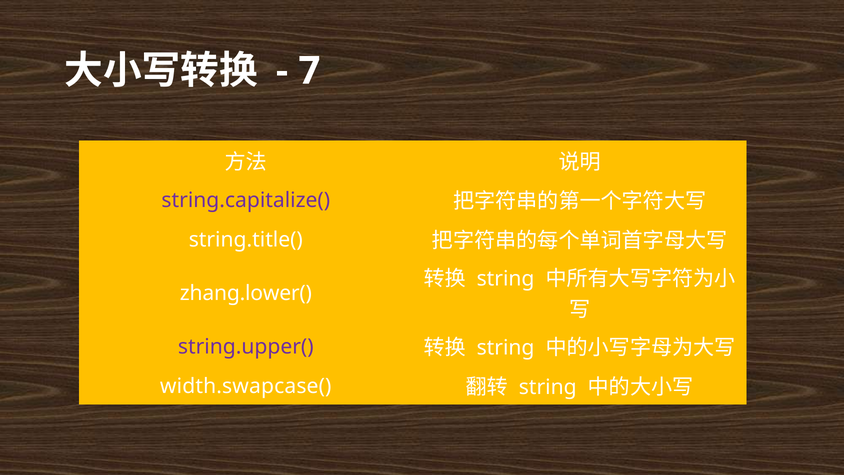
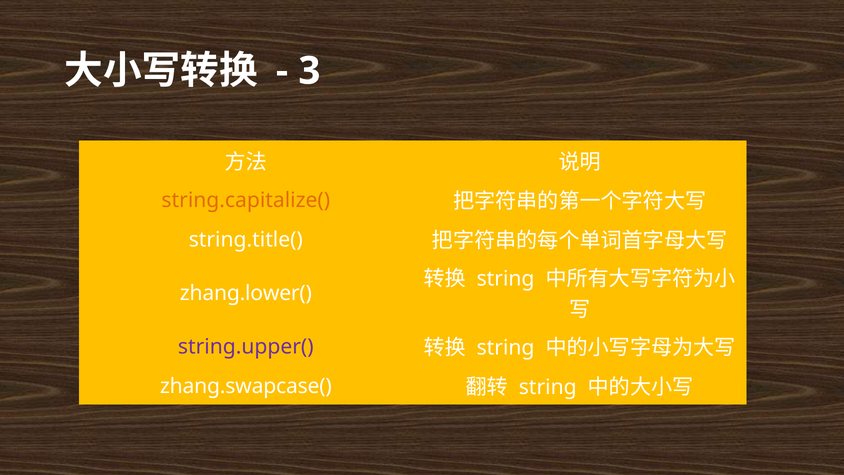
7: 7 -> 3
string.capitalize( colour: purple -> orange
width.swapcase(: width.swapcase( -> zhang.swapcase(
